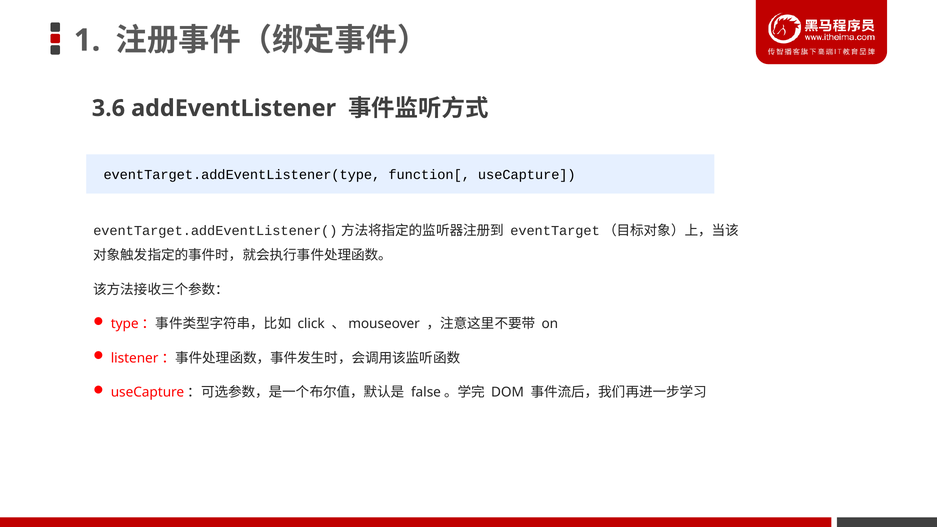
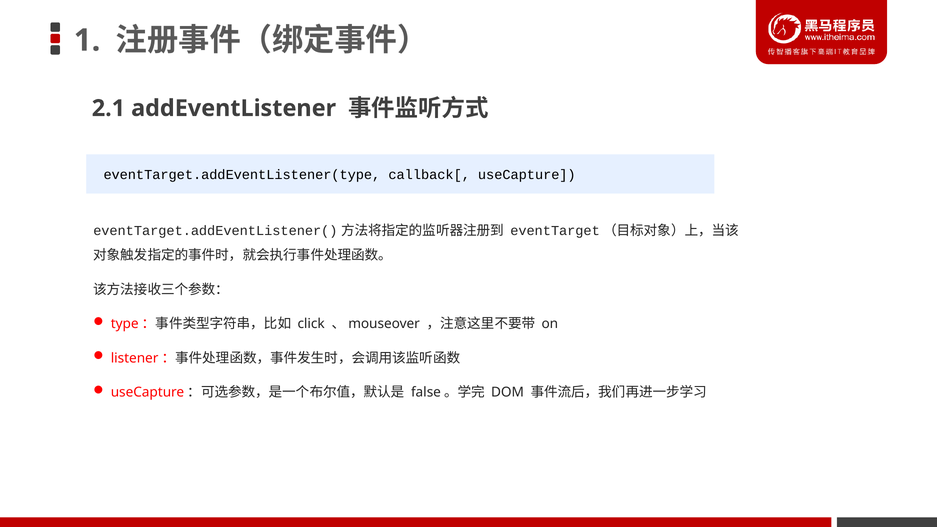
3.6: 3.6 -> 2.1
function[: function[ -> callback[
